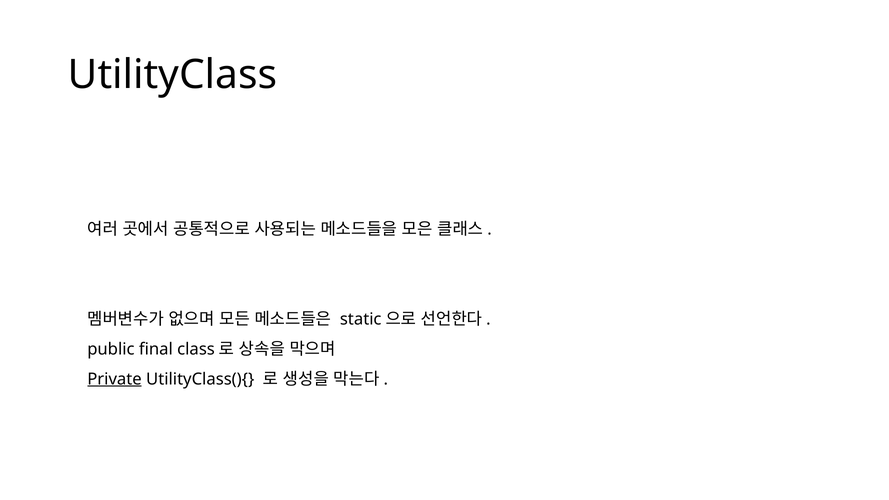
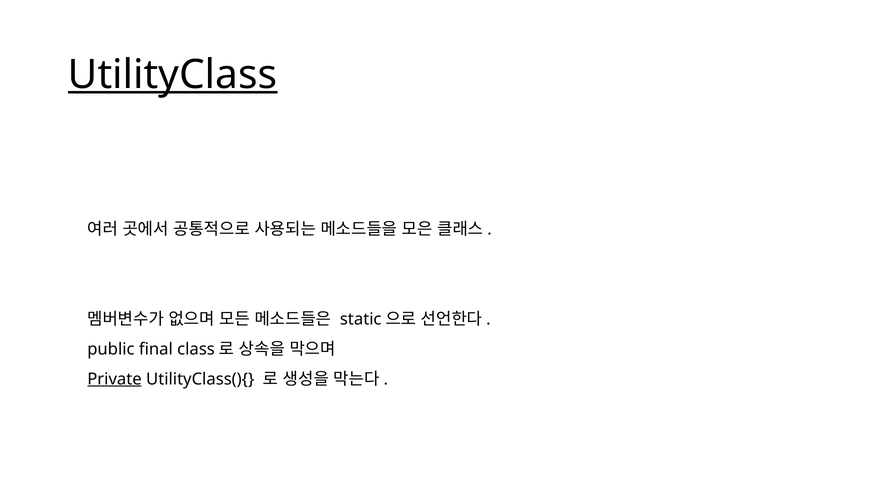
UtilityClass underline: none -> present
